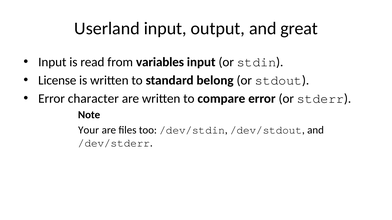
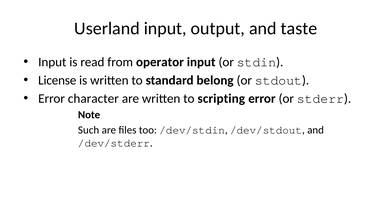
great: great -> taste
variables: variables -> operator
compare: compare -> scripting
Your: Your -> Such
